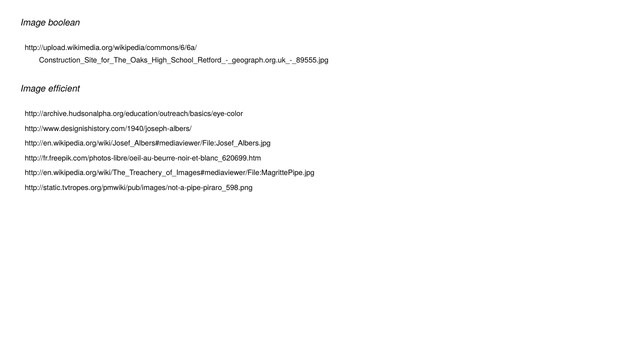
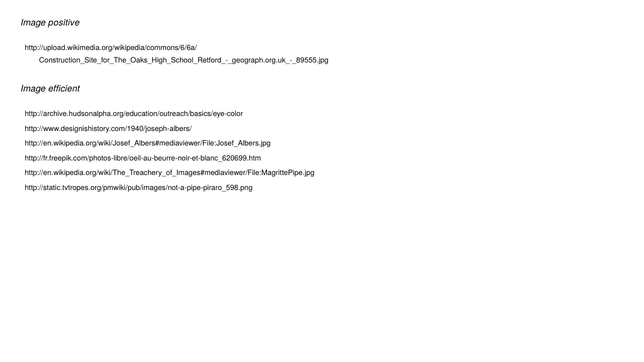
boolean: boolean -> positive
